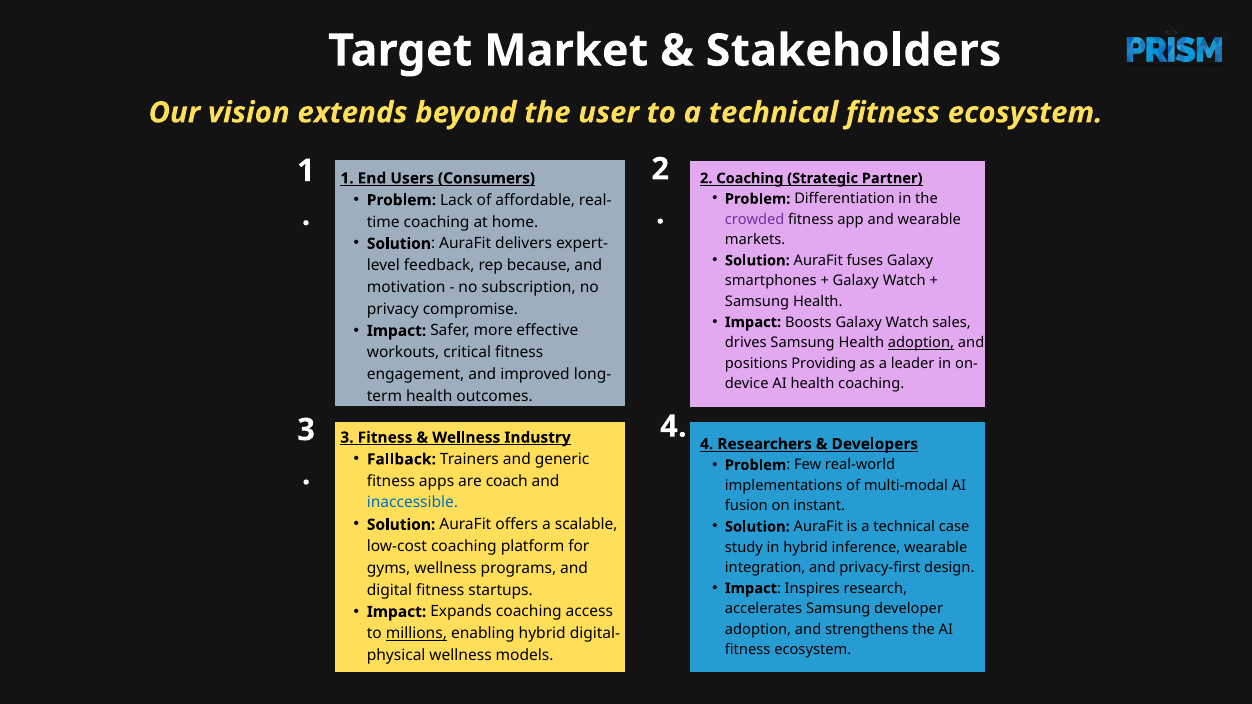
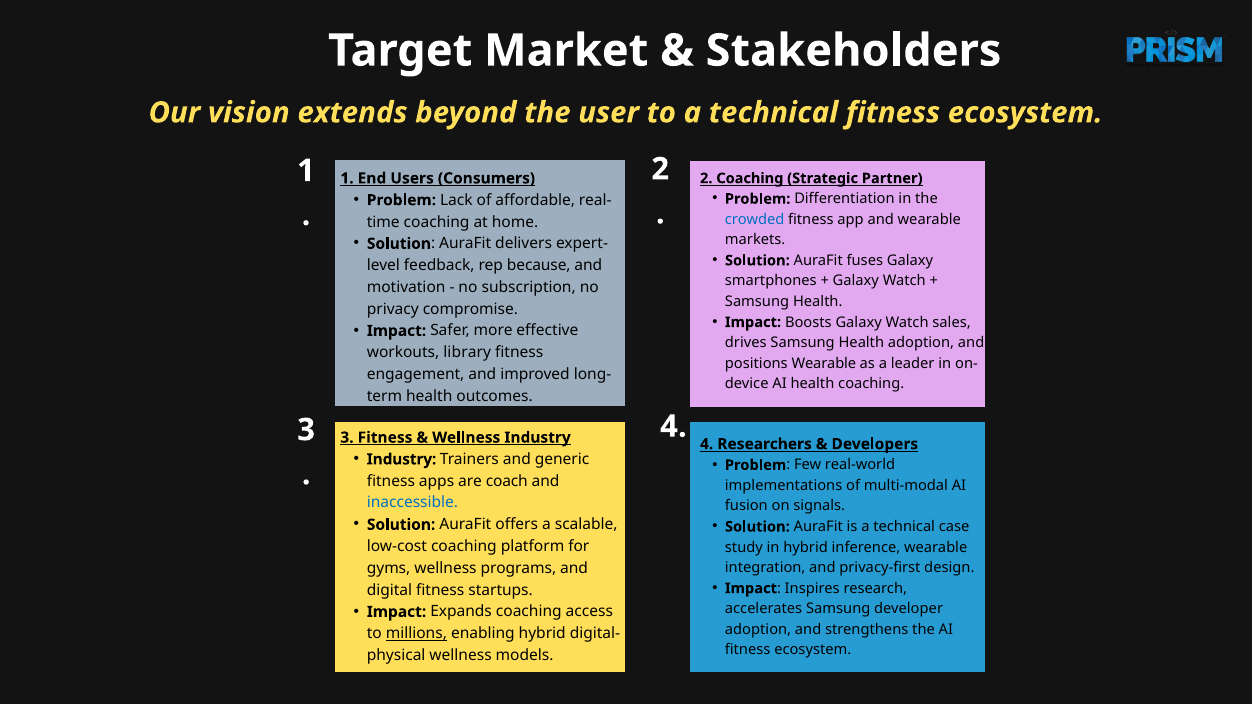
crowded colour: purple -> blue
adoption at (921, 343) underline: present -> none
critical: critical -> library
positions Providing: Providing -> Wearable
Fallback at (401, 459): Fallback -> Industry
instant: instant -> signals
